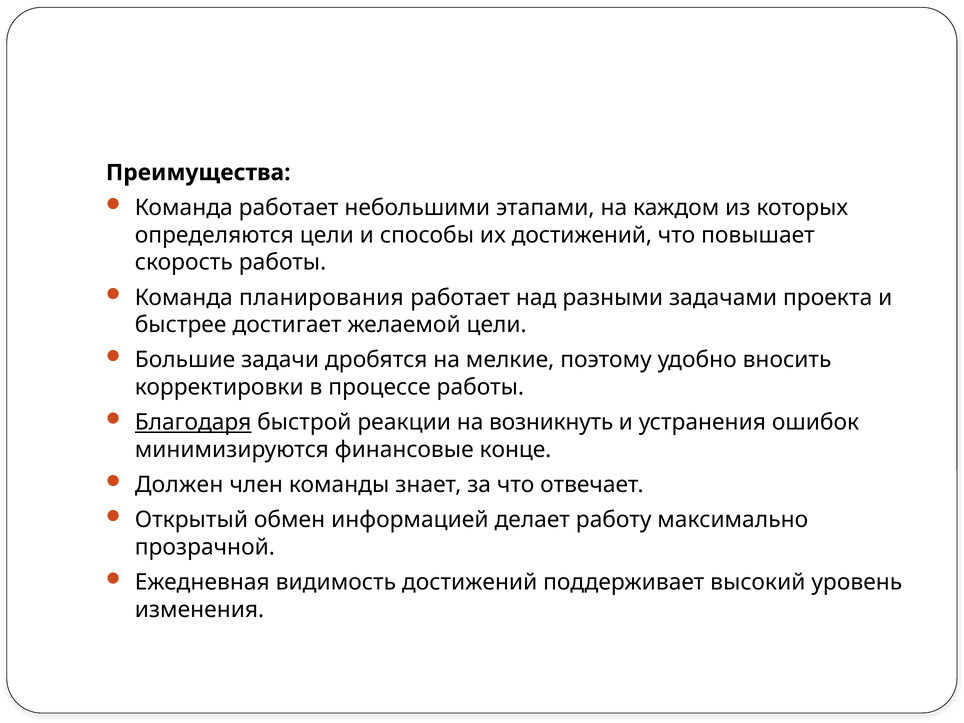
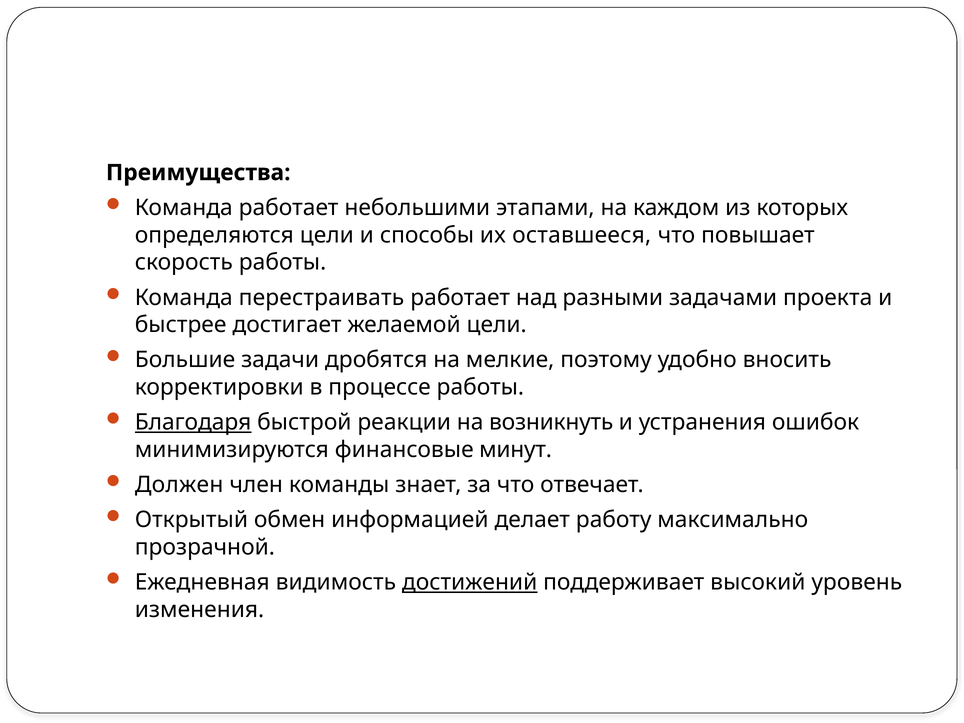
их достижений: достижений -> оставшееся
планирования: планирования -> перестраивать
конце: конце -> минут
достижений at (470, 582) underline: none -> present
